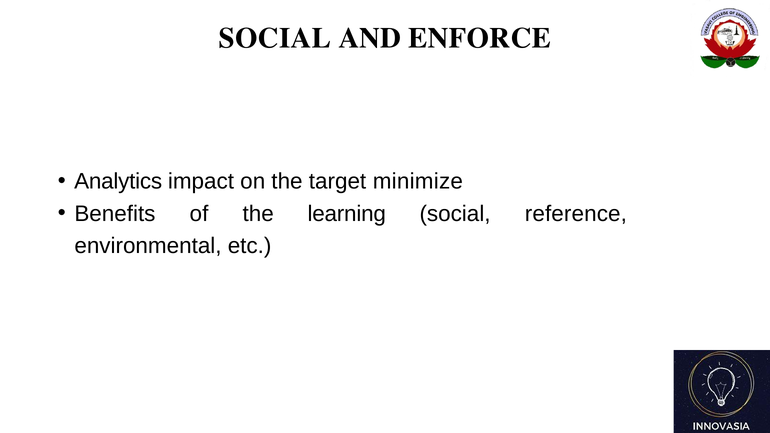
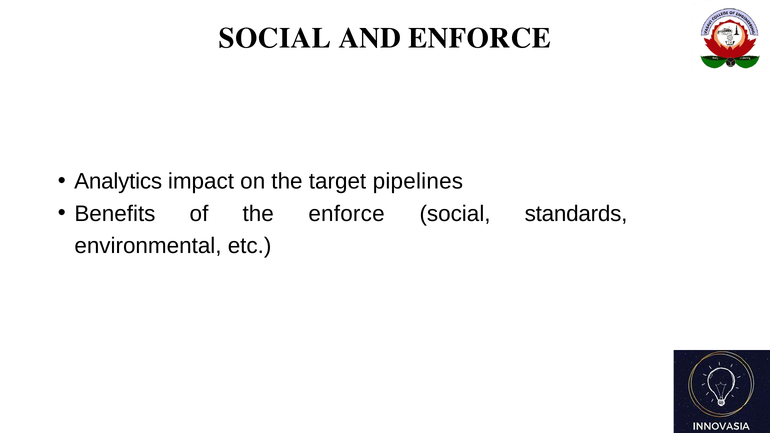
minimize: minimize -> pipelines
the learning: learning -> enforce
reference: reference -> standards
